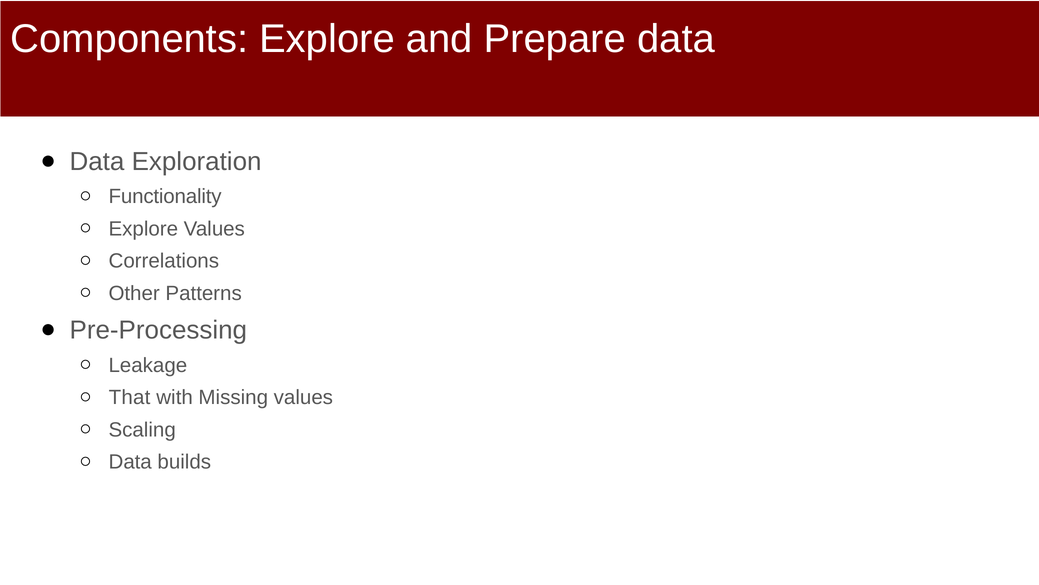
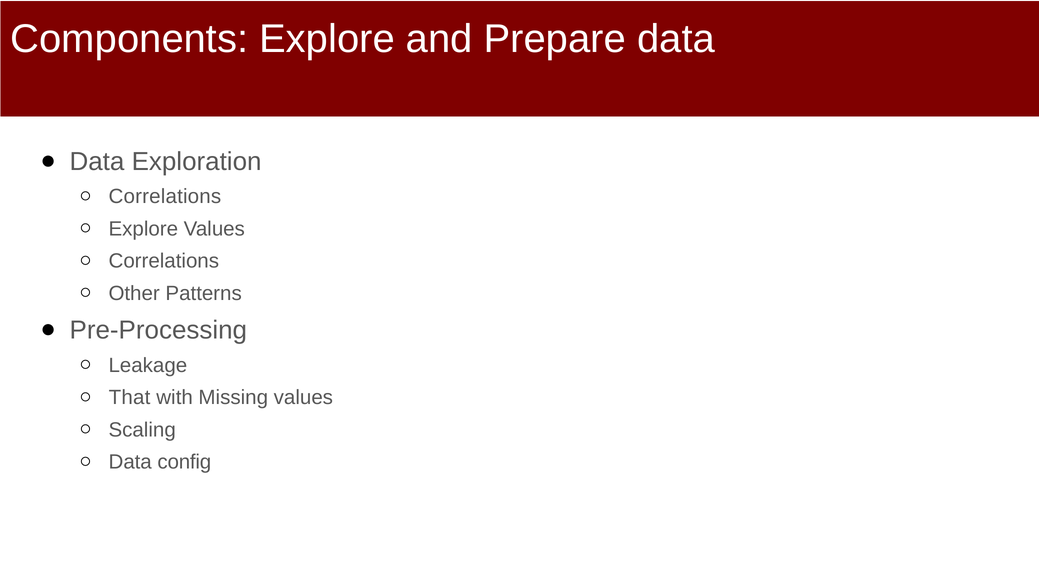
Functionality at (165, 196): Functionality -> Correlations
builds: builds -> config
